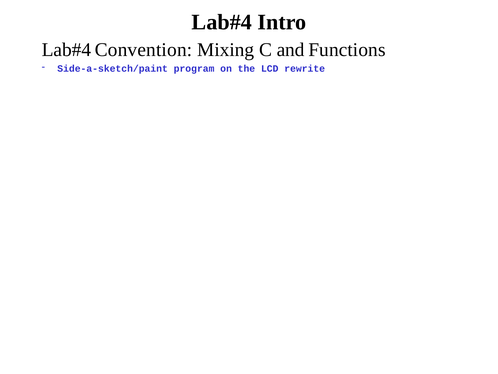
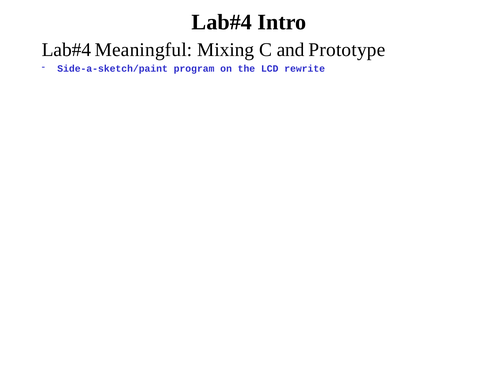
Convention: Convention -> Meaningful
Functions: Functions -> Prototype
